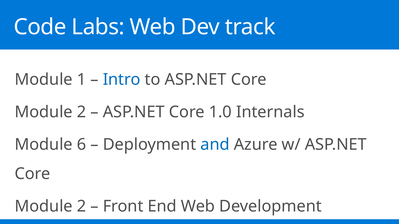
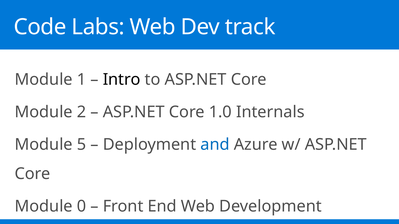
Intro colour: blue -> black
6: 6 -> 5
2 at (82, 207): 2 -> 0
